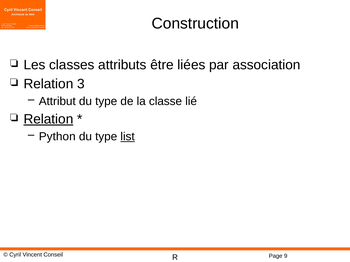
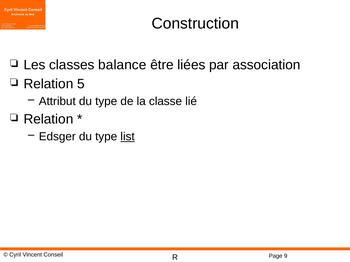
attributs: attributs -> balance
3: 3 -> 5
Relation at (48, 119) underline: present -> none
Python: Python -> Edsger
